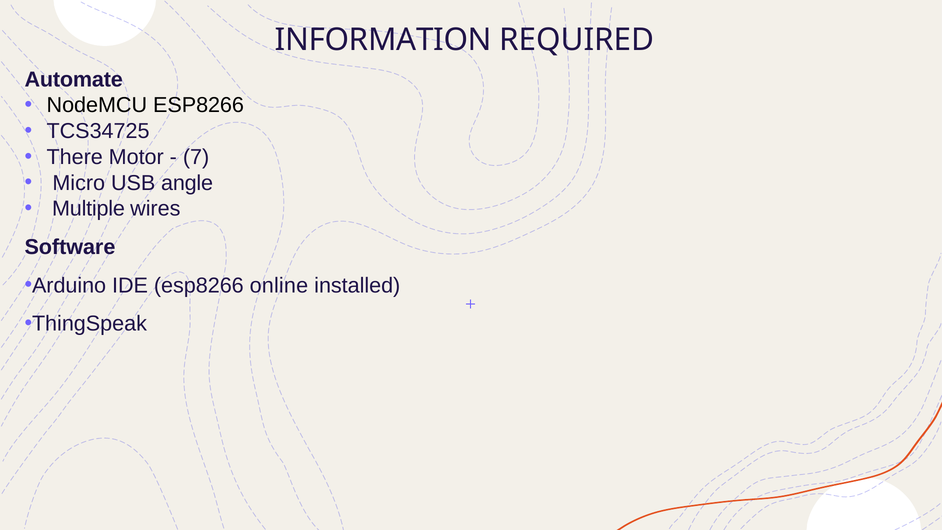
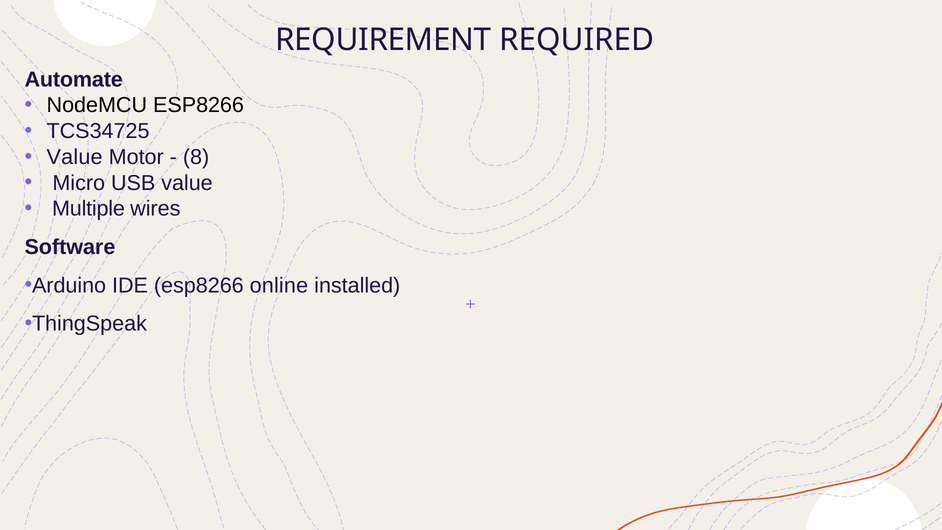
INFORMATION: INFORMATION -> REQUIREMENT
There at (75, 157): There -> Value
7: 7 -> 8
USB angle: angle -> value
